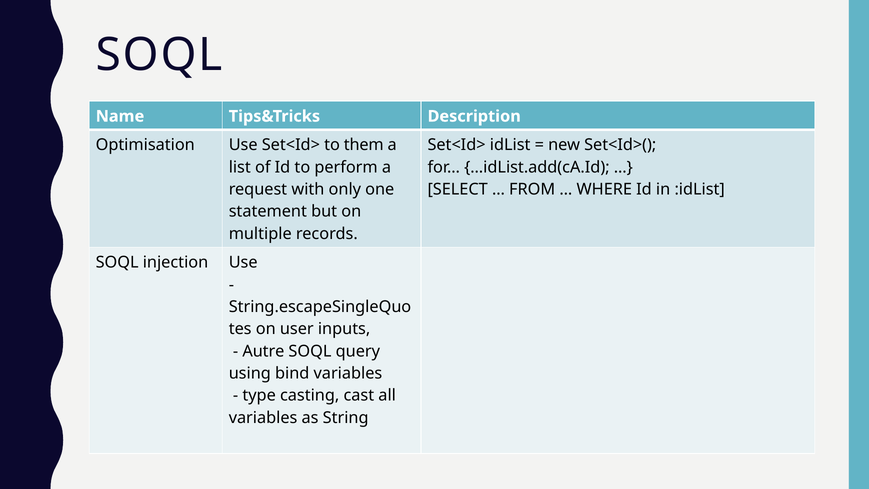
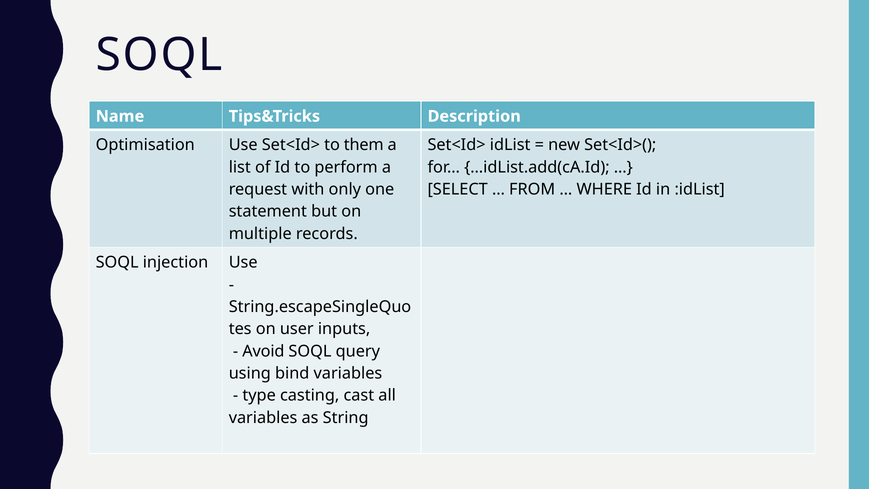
Autre: Autre -> Avoid
